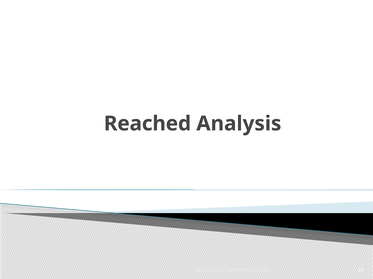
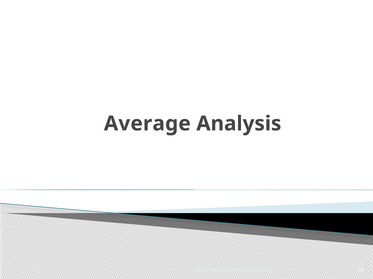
Reached: Reached -> Average
